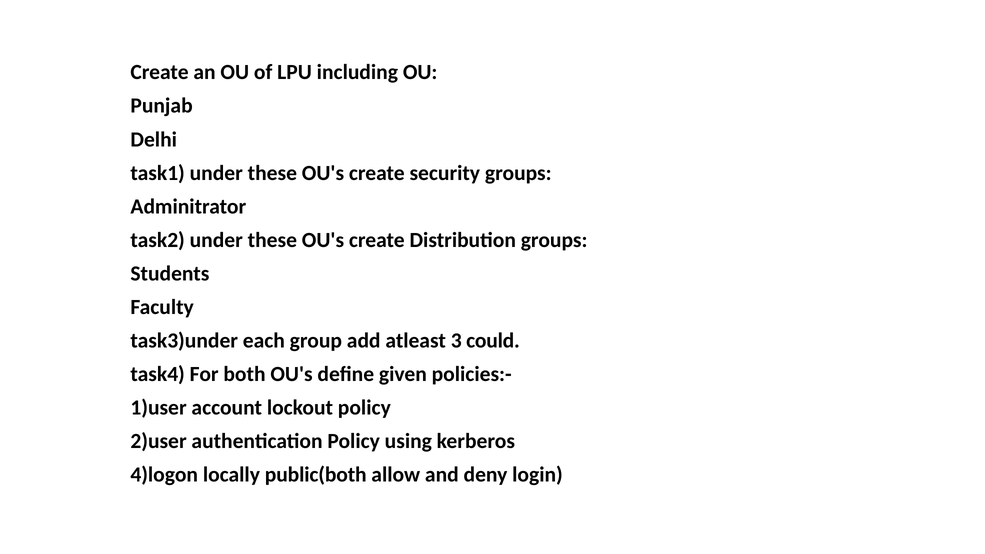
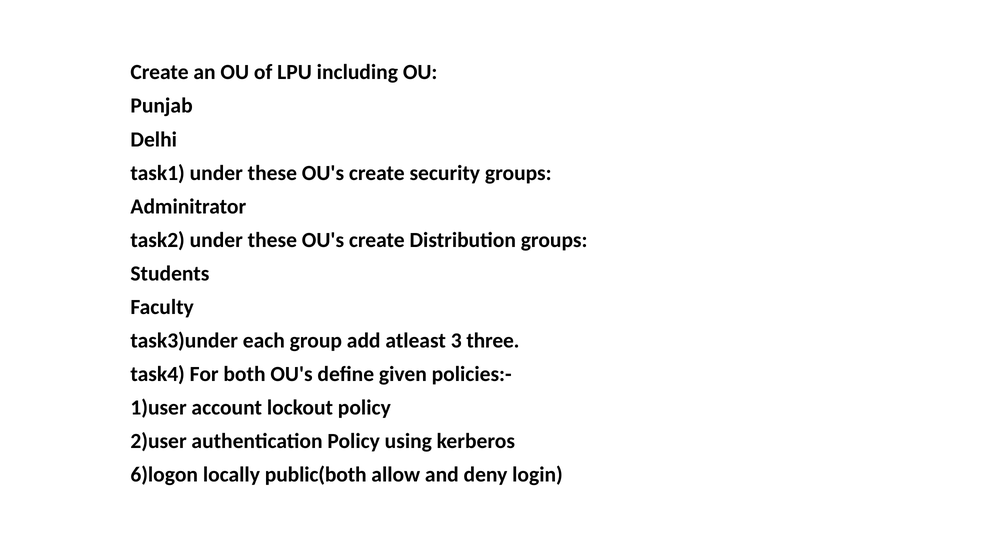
could: could -> three
4)logon: 4)logon -> 6)logon
